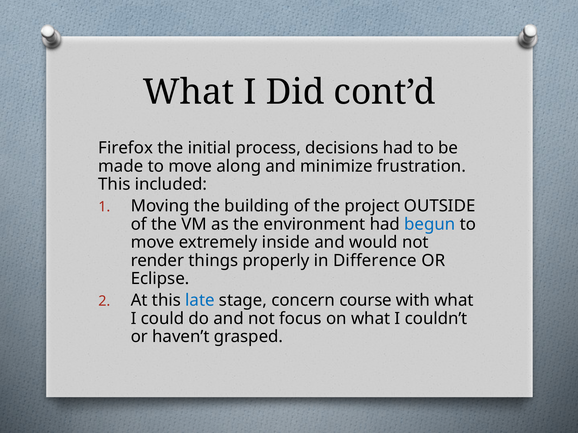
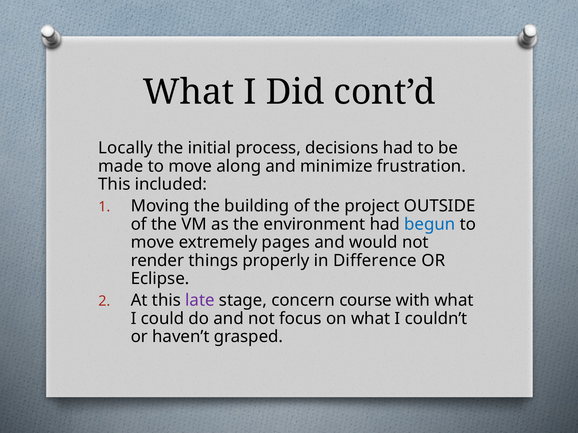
Firefox: Firefox -> Locally
inside: inside -> pages
late colour: blue -> purple
